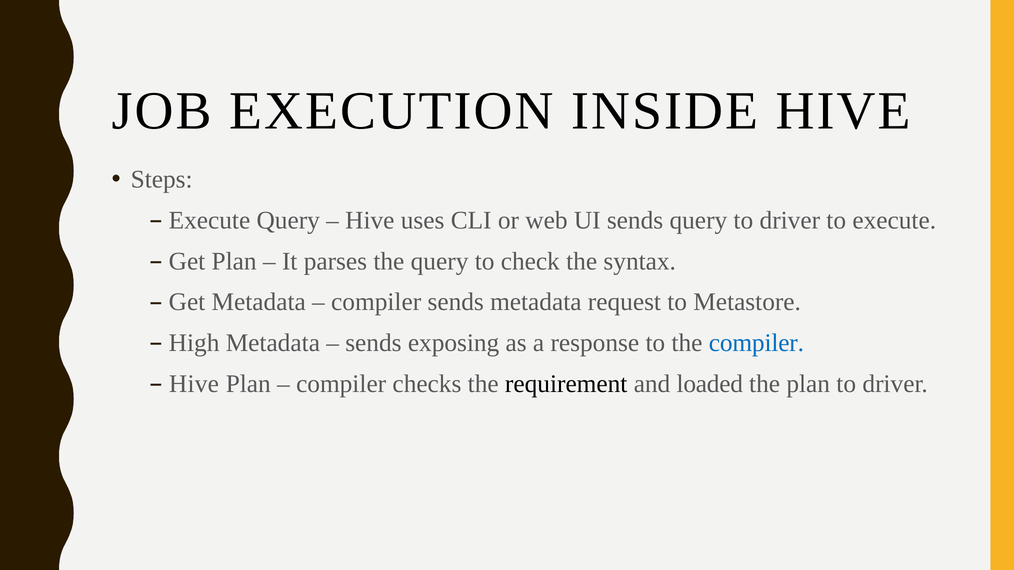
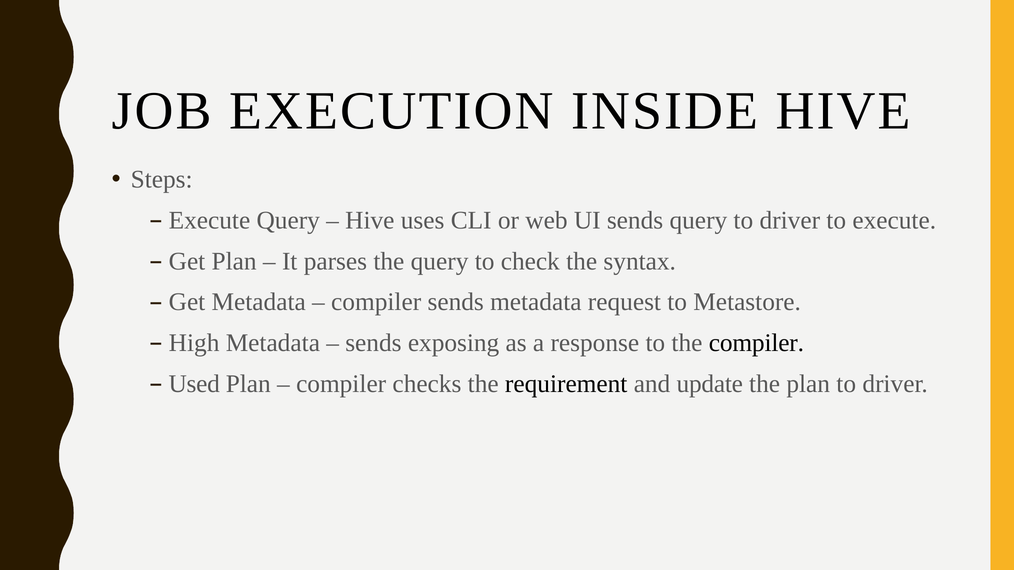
compiler at (756, 343) colour: blue -> black
Hive at (194, 384): Hive -> Used
loaded: loaded -> update
